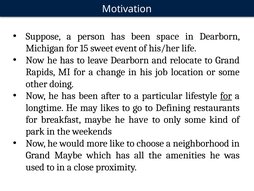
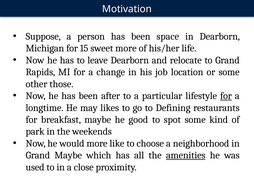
sweet event: event -> more
doing: doing -> those
have: have -> good
only: only -> spot
amenities underline: none -> present
